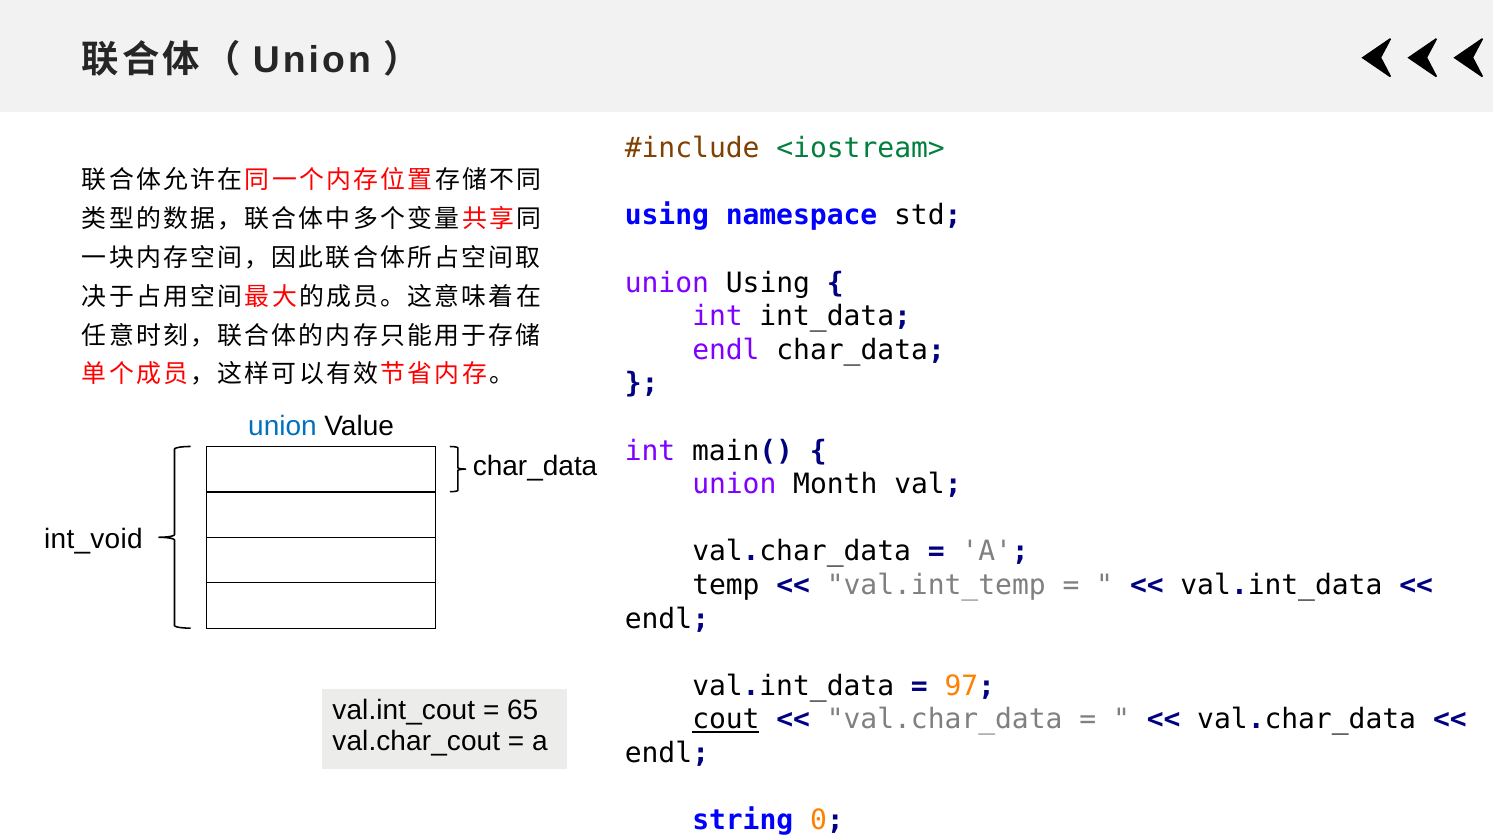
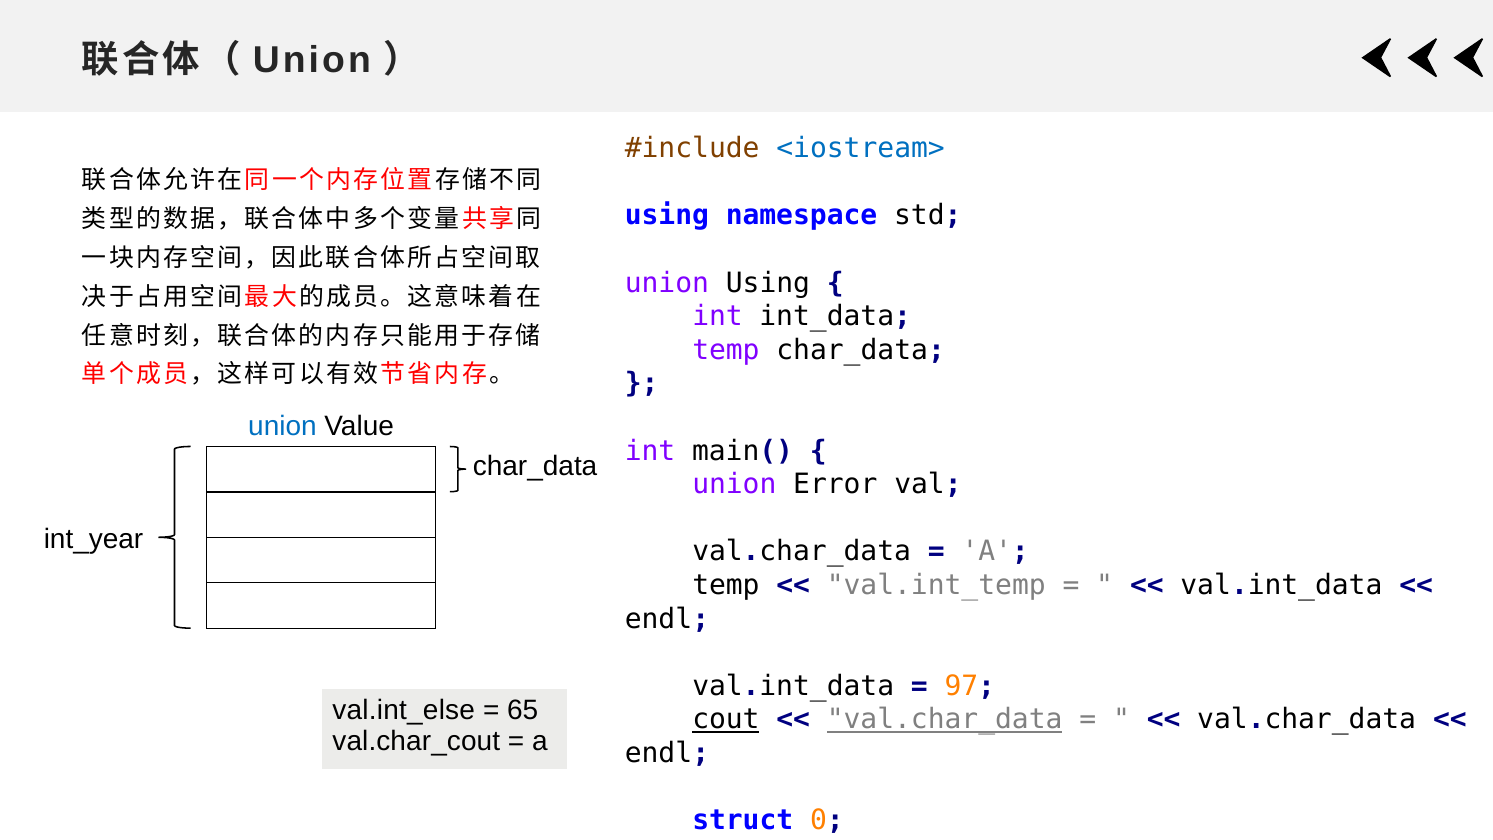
<iostream> colour: green -> blue
endl at (726, 350): endl -> temp
Month: Month -> Error
int_void: int_void -> int_year
val.int_cout: val.int_cout -> val.int_else
val.char_data at (945, 720) underline: none -> present
string: string -> struct
